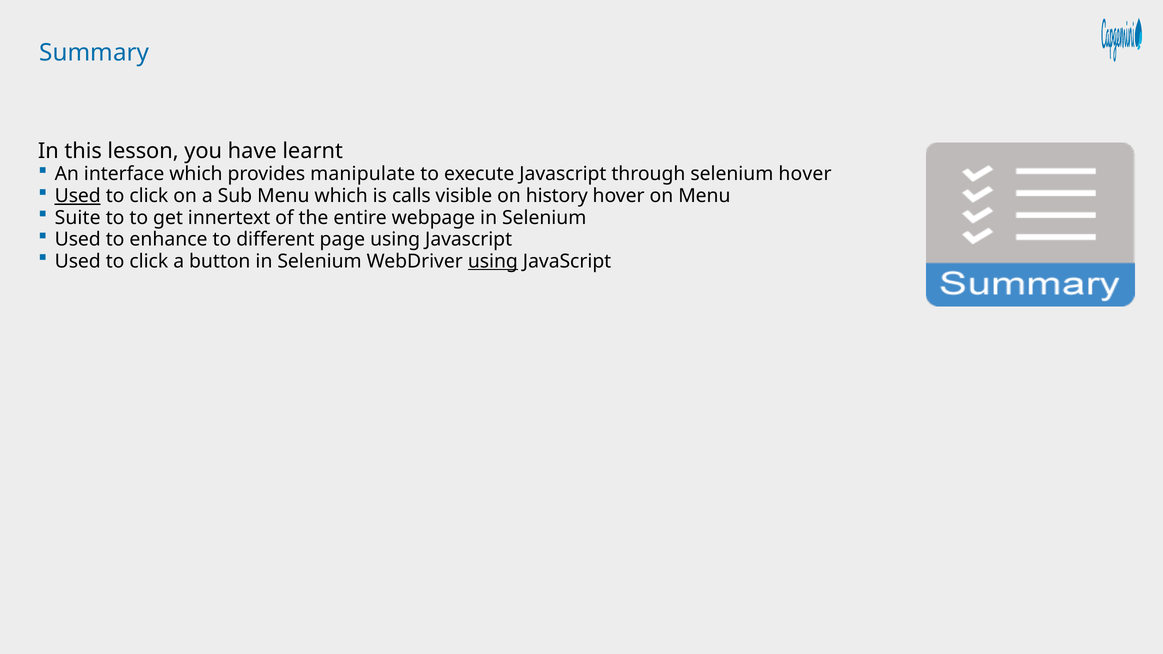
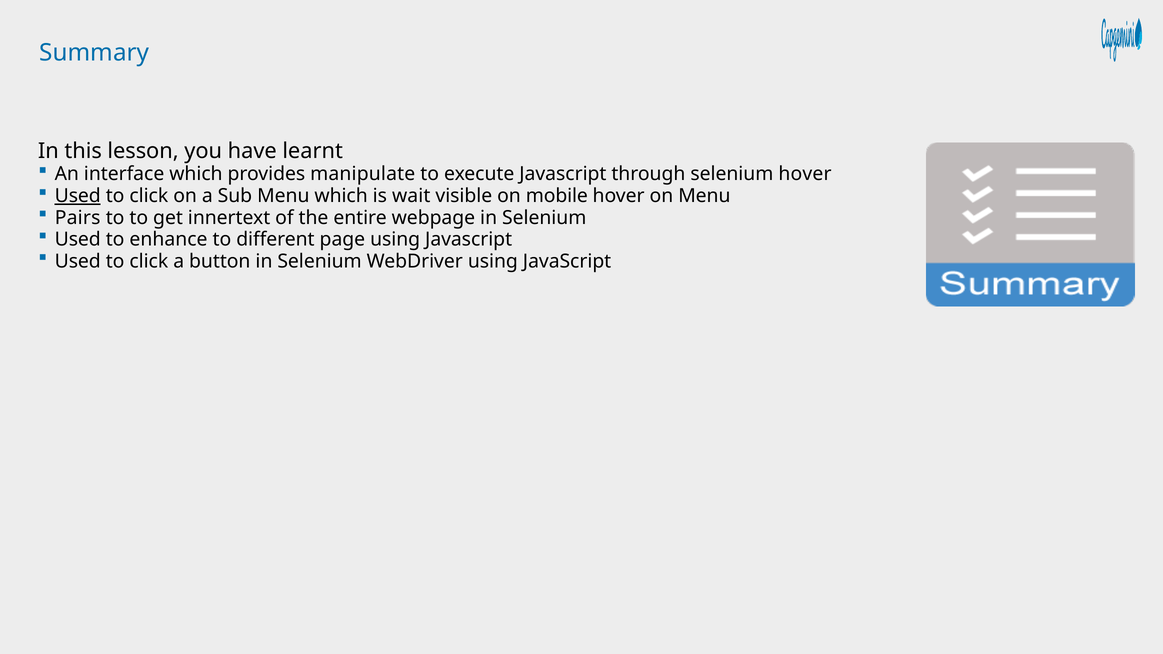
calls: calls -> wait
history: history -> mobile
Suite: Suite -> Pairs
using at (493, 261) underline: present -> none
